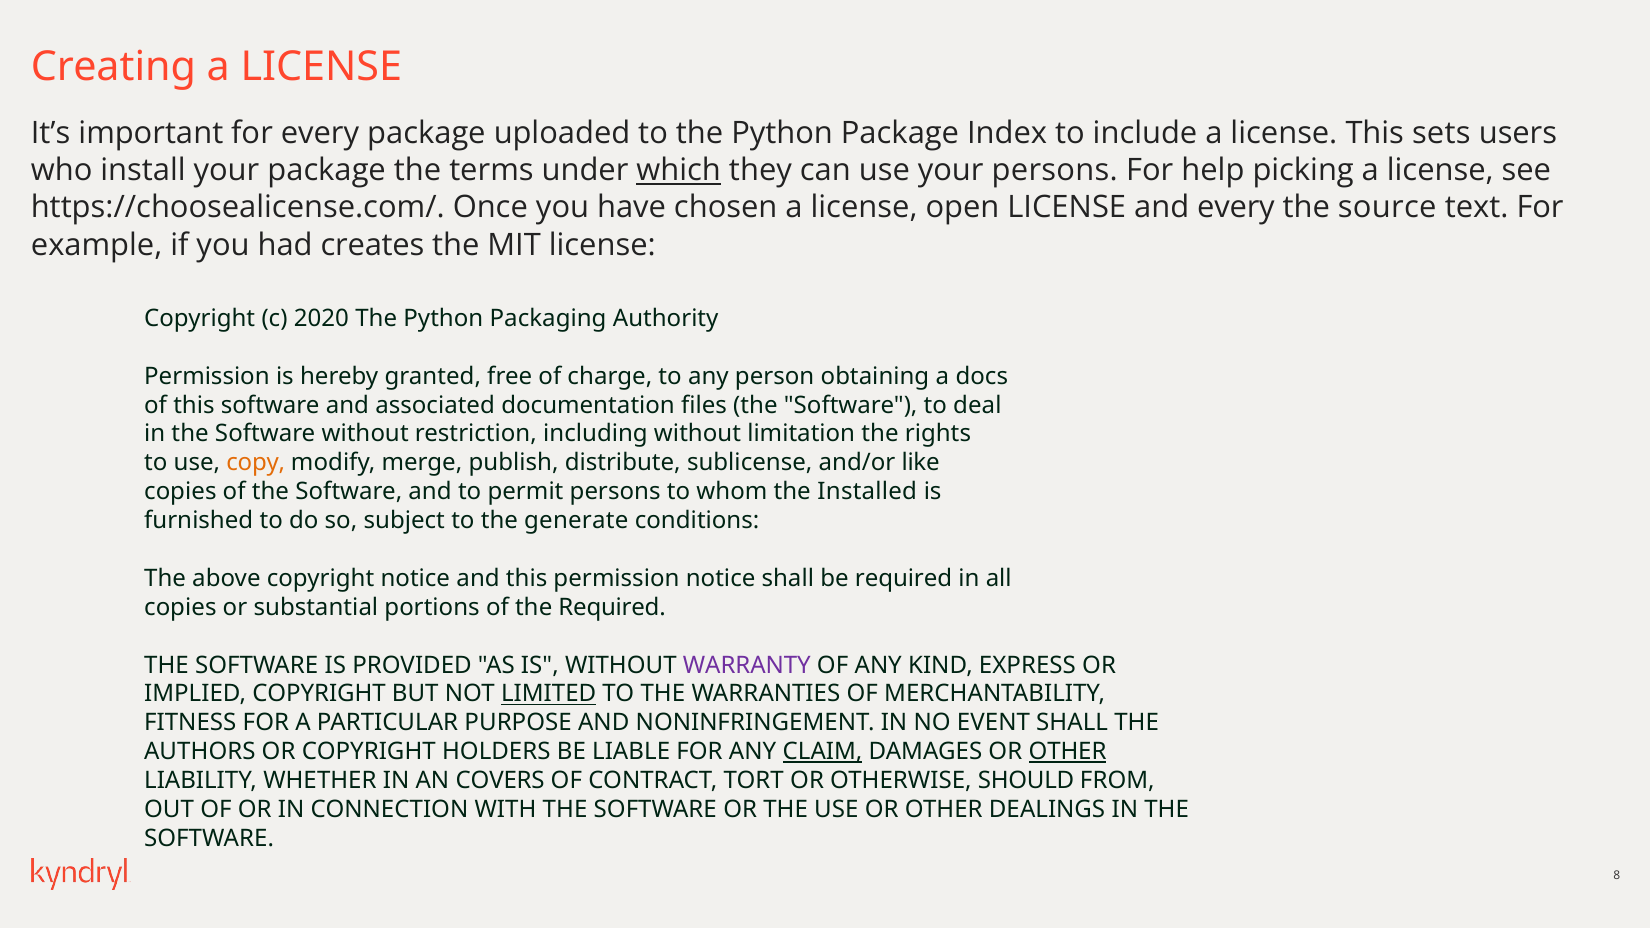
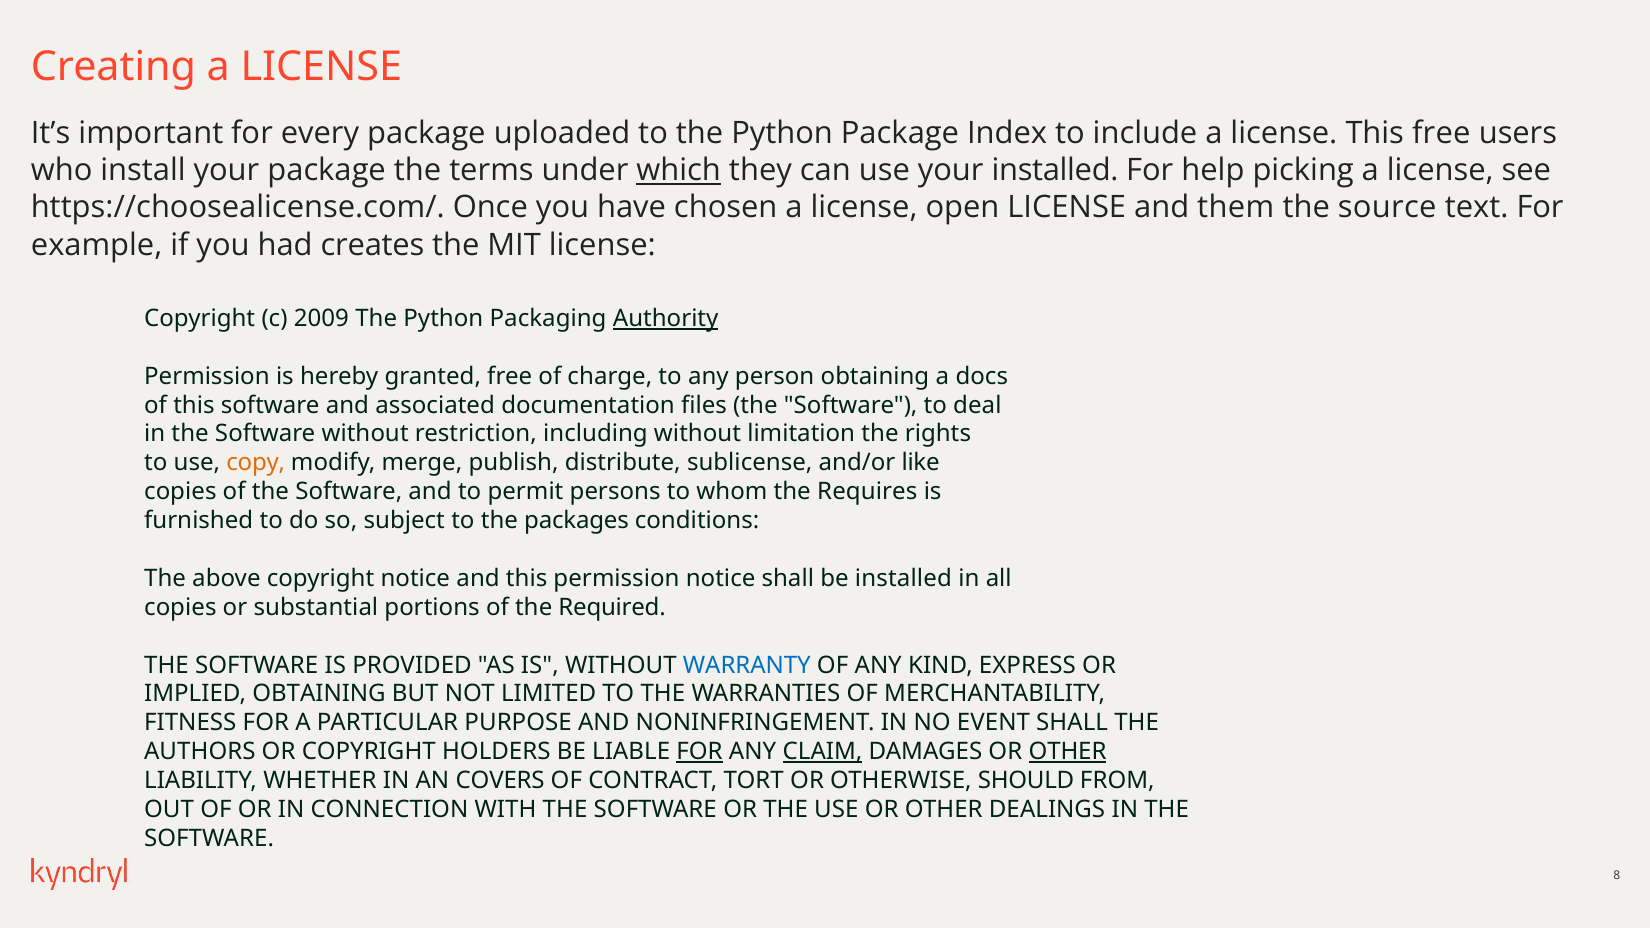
This sets: sets -> free
your persons: persons -> installed
and every: every -> them
2020: 2020 -> 2009
Authority underline: none -> present
Installed: Installed -> Requires
generate: generate -> packages
be required: required -> installed
WARRANTY colour: purple -> blue
IMPLIED COPYRIGHT: COPYRIGHT -> OBTAINING
LIMITED underline: present -> none
FOR at (700, 752) underline: none -> present
